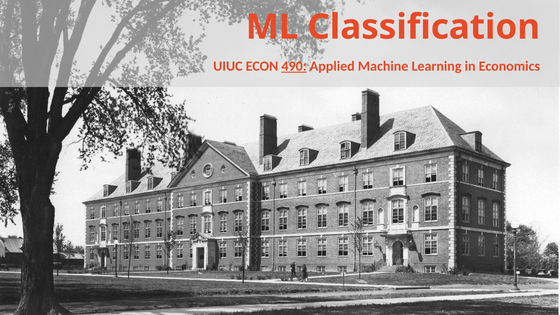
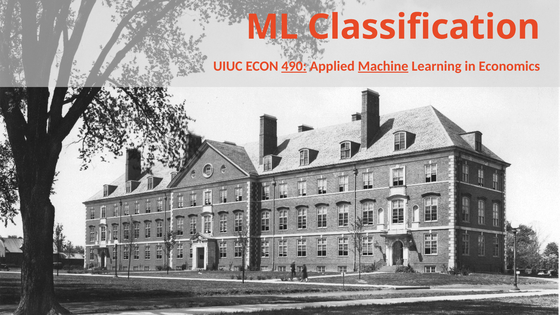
Machine underline: none -> present
